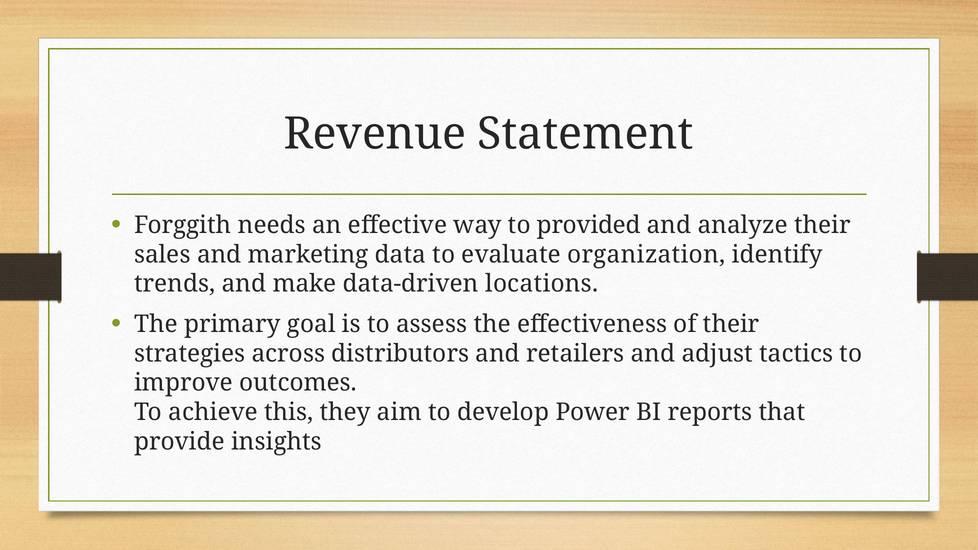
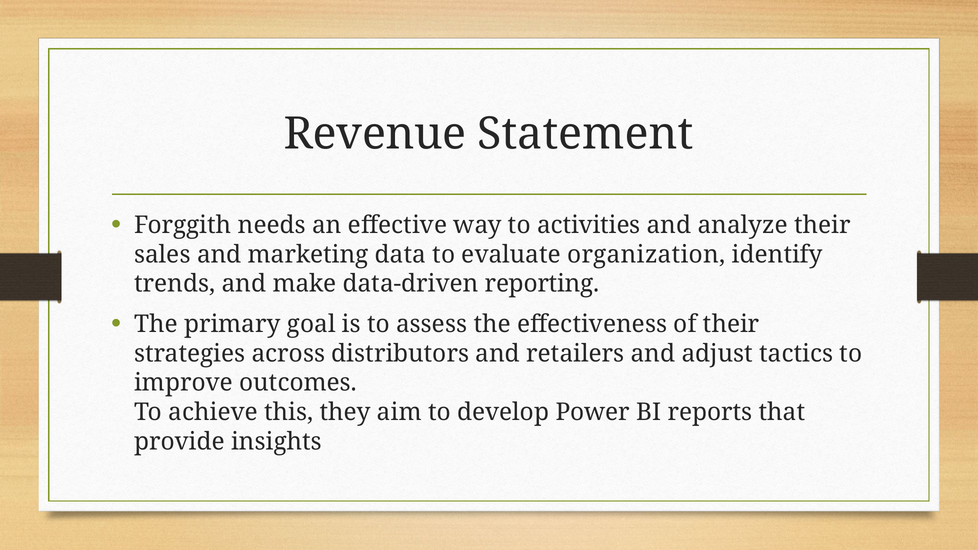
provided: provided -> activities
locations: locations -> reporting
